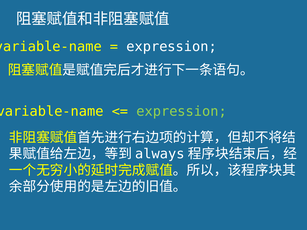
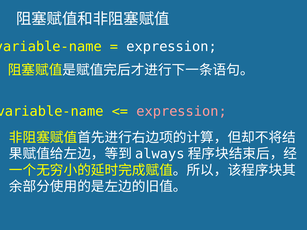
expression at (182, 111) colour: light green -> pink
